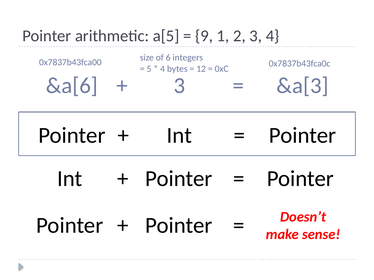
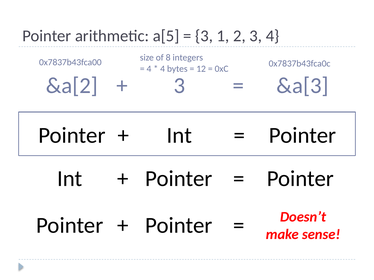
9 at (204, 36): 9 -> 3
6: 6 -> 8
5 at (149, 69): 5 -> 4
&a[6: &a[6 -> &a[2
